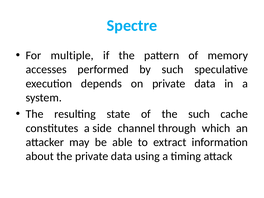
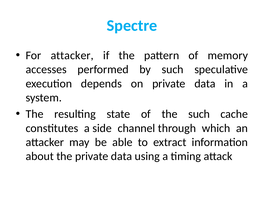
For multiple: multiple -> attacker
